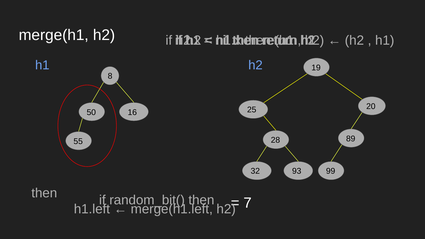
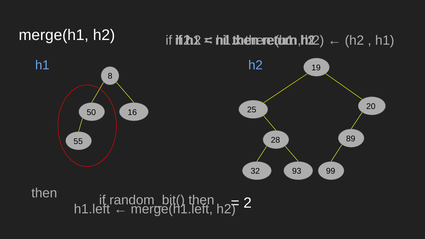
7: 7 -> 2
